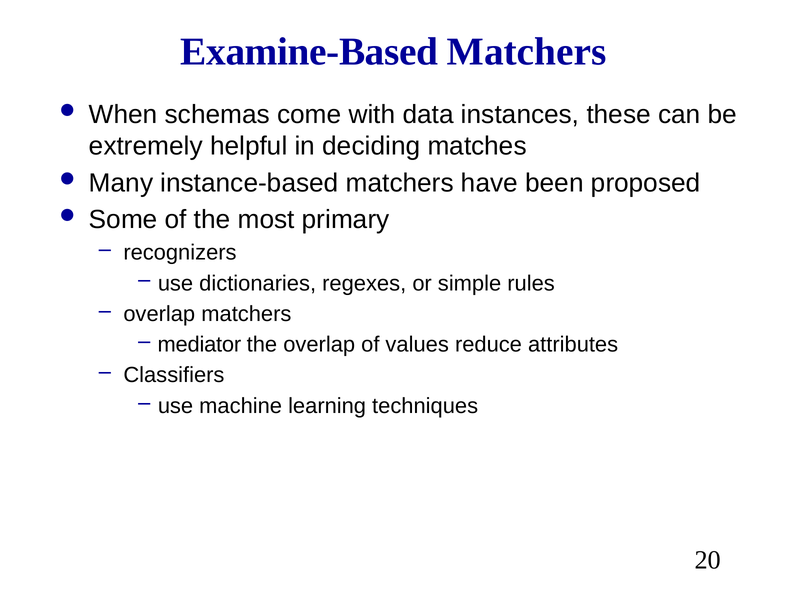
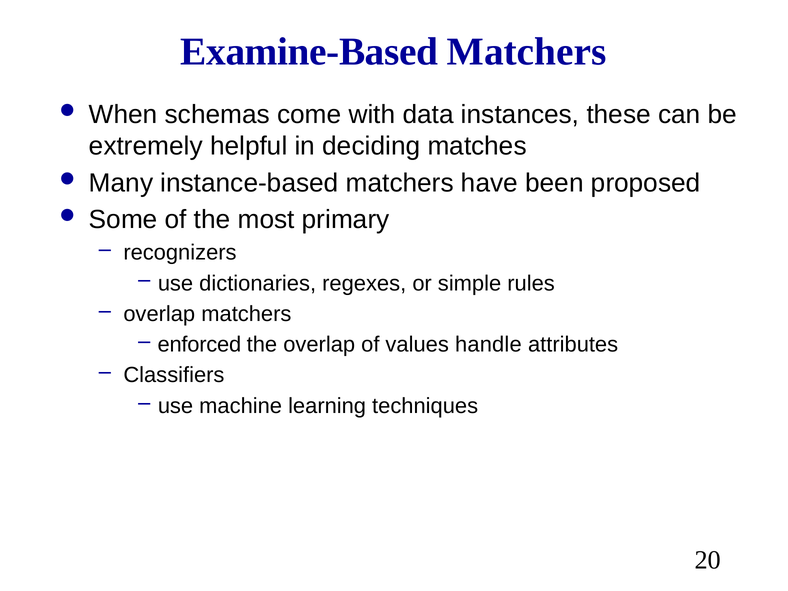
mediator: mediator -> enforced
reduce: reduce -> handle
